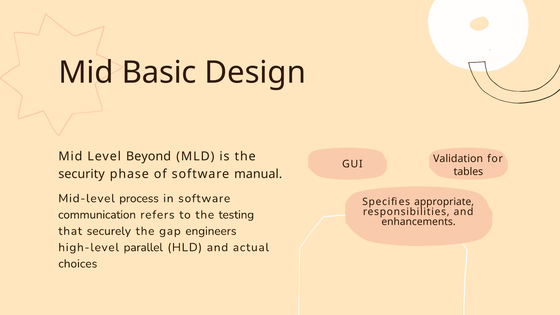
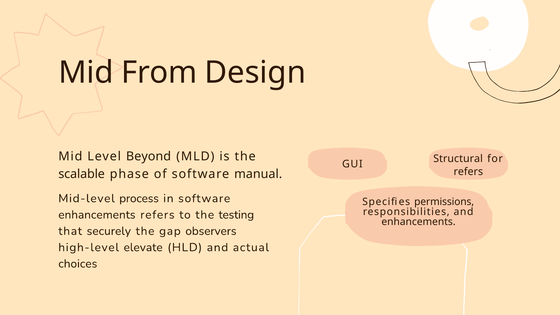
Basic: Basic -> From
Validation: Validation -> Structural
tables at (468, 172): tables -> refers
security: security -> scalable
appropriate: appropriate -> permissions
communication at (97, 215): communication -> enhancements
engineers: engineers -> observers
parallel: parallel -> elevate
